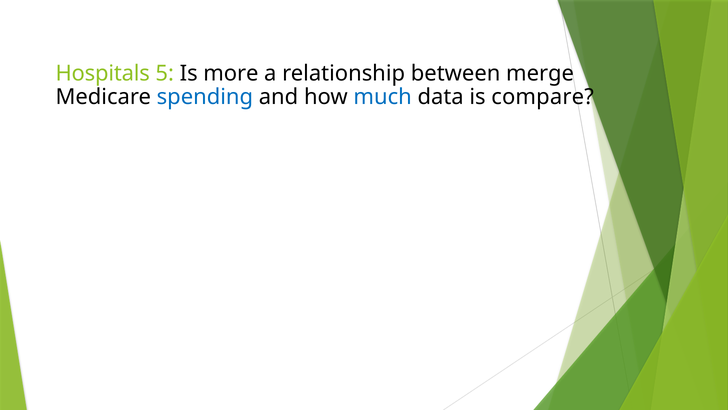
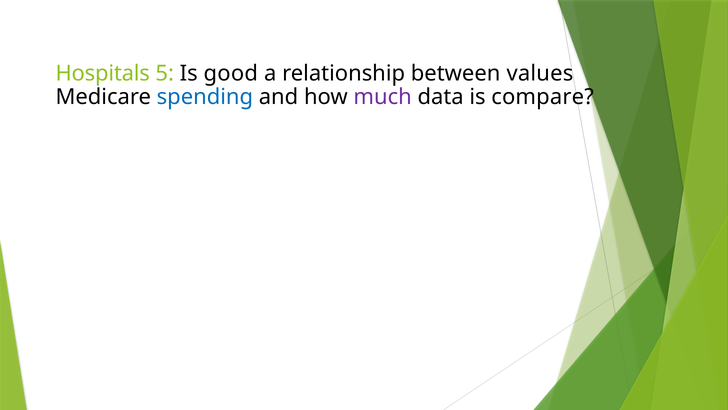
more: more -> good
merge: merge -> values
much colour: blue -> purple
